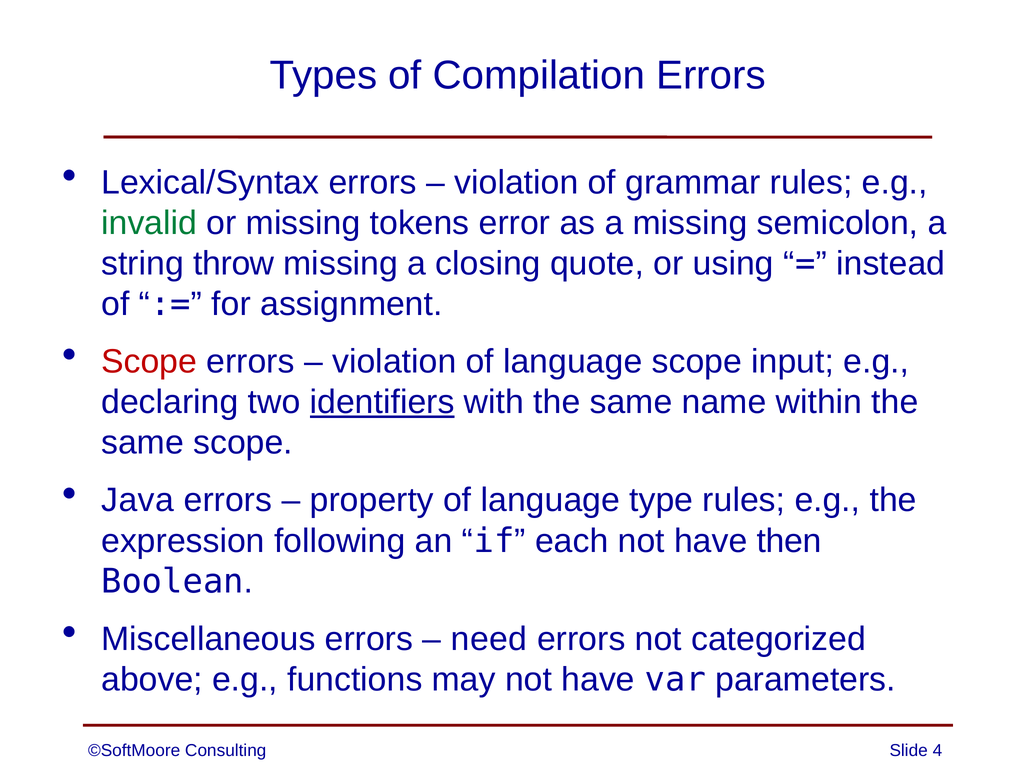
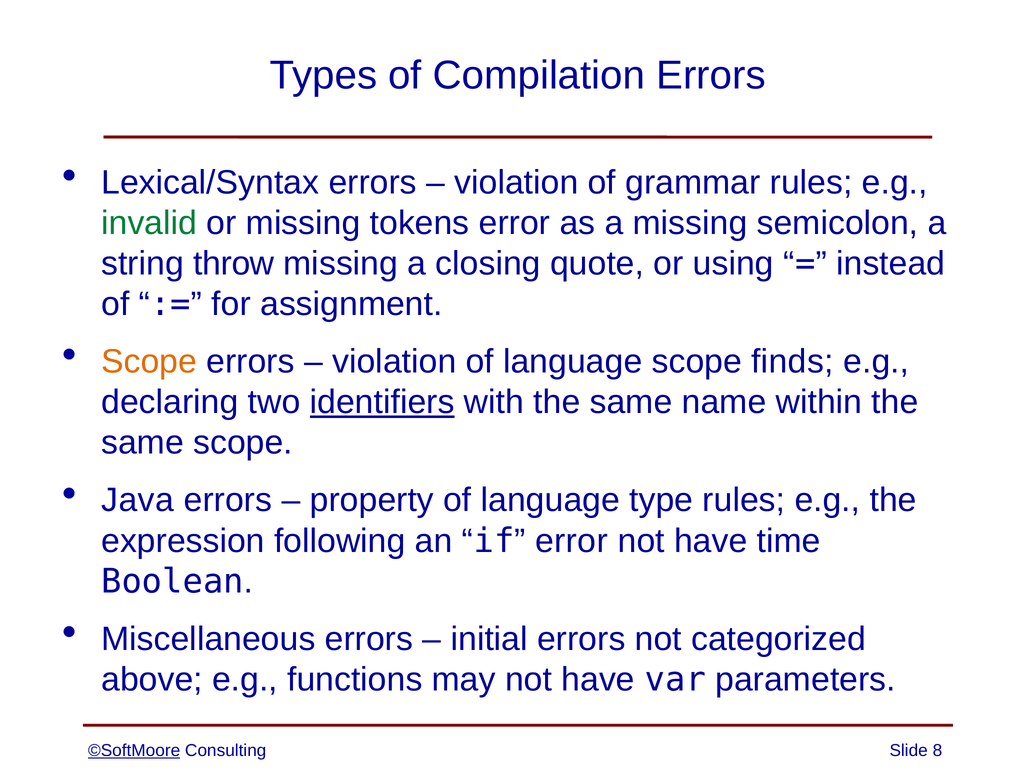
Scope at (149, 362) colour: red -> orange
input: input -> finds
if each: each -> error
then: then -> time
need: need -> initial
©SoftMoore underline: none -> present
4: 4 -> 8
